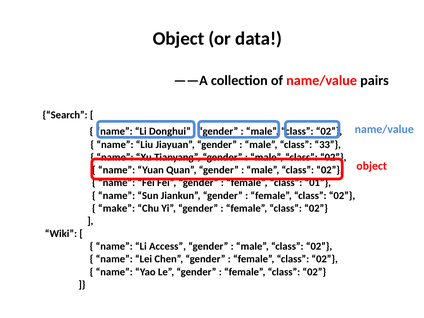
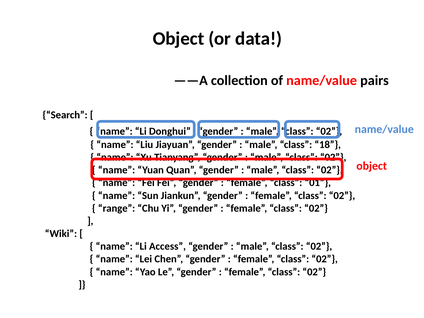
33: 33 -> 18
make: make -> range
